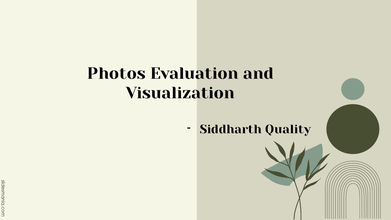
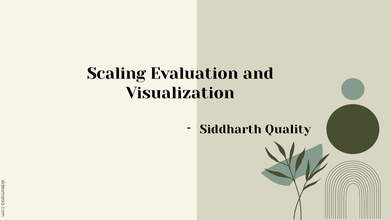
Photos: Photos -> Scaling
